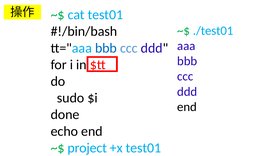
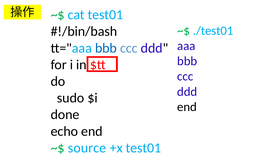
project: project -> source
